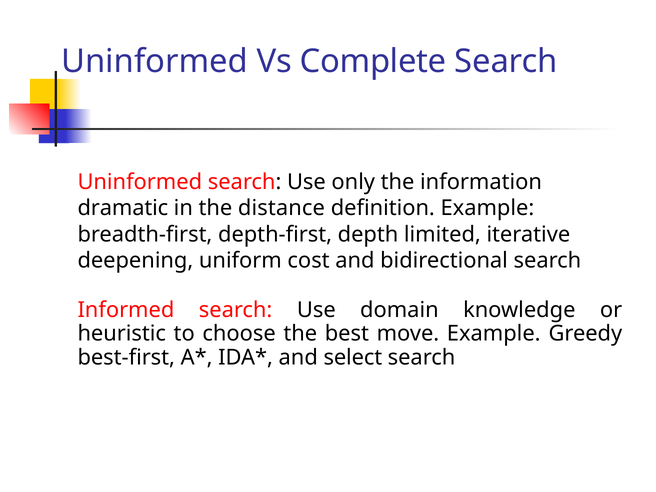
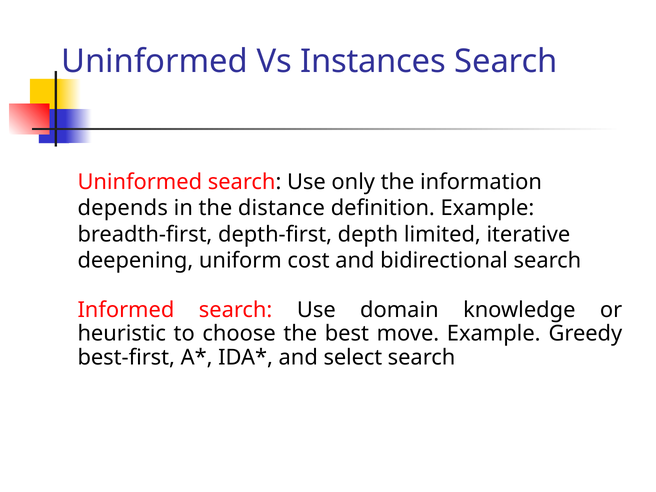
Complete: Complete -> Instances
dramatic: dramatic -> depends
